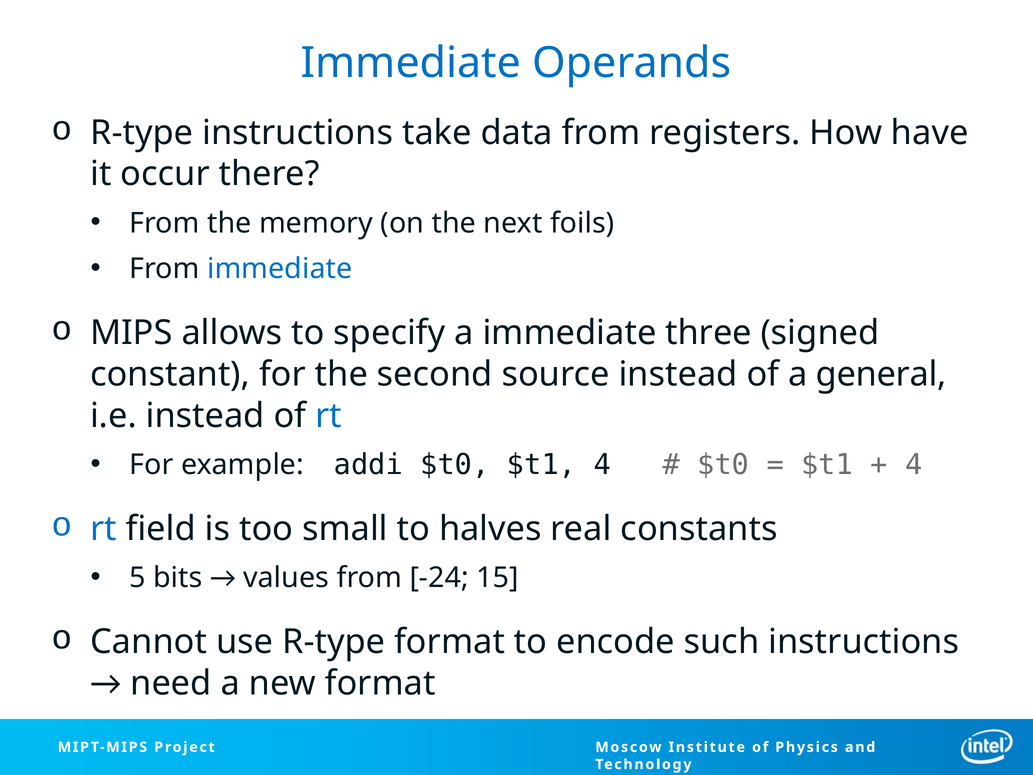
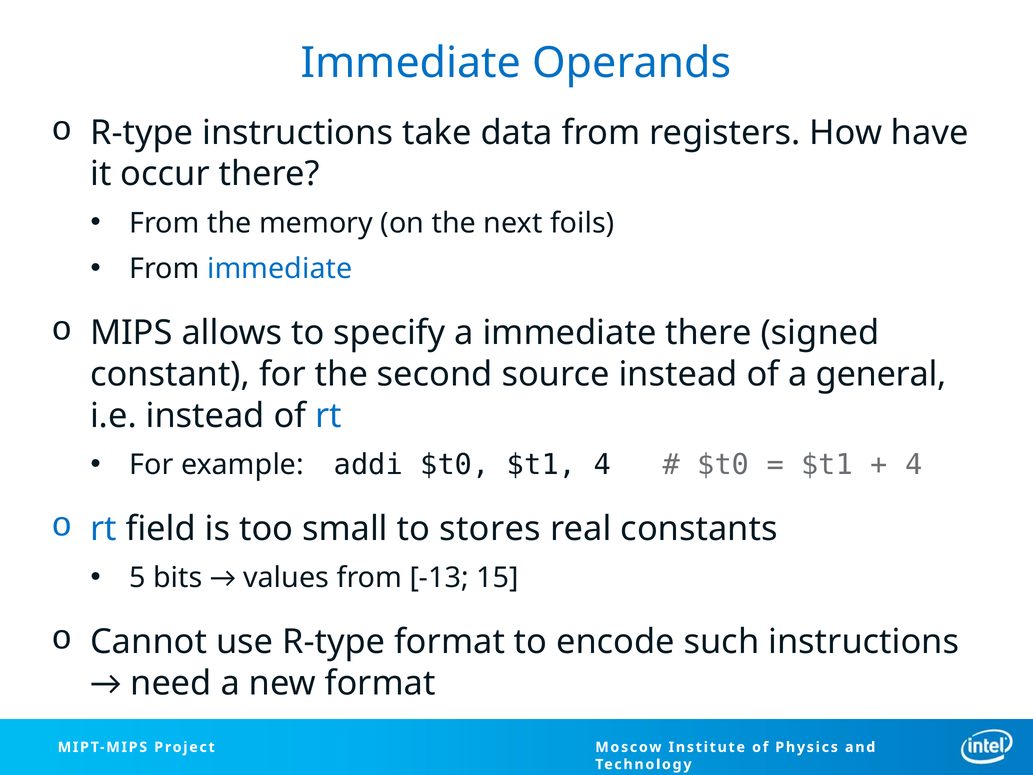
immediate three: three -> there
halves: halves -> stores
-24: -24 -> -13
